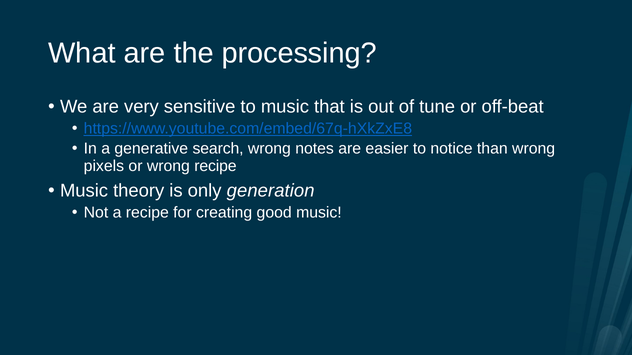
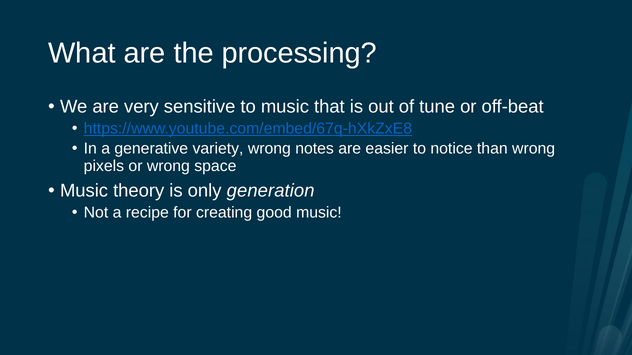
search: search -> variety
wrong recipe: recipe -> space
